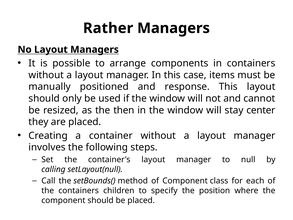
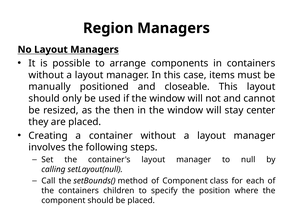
Rather: Rather -> Region
response: response -> closeable
